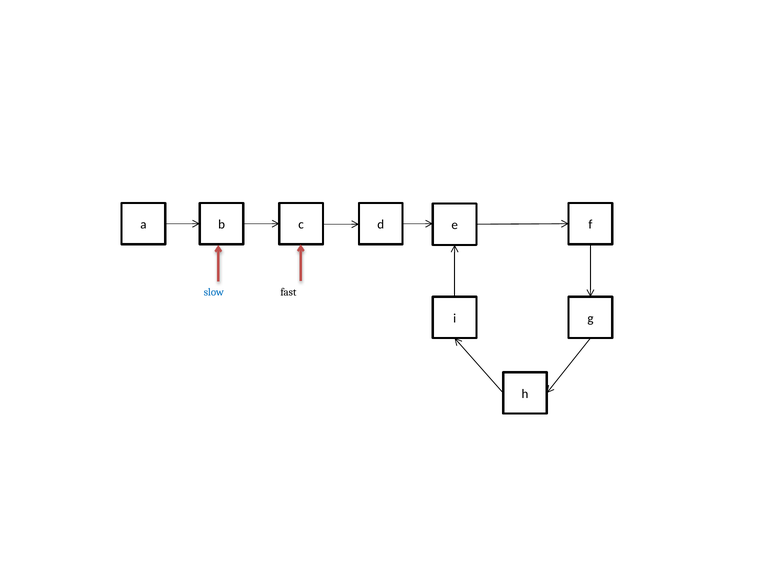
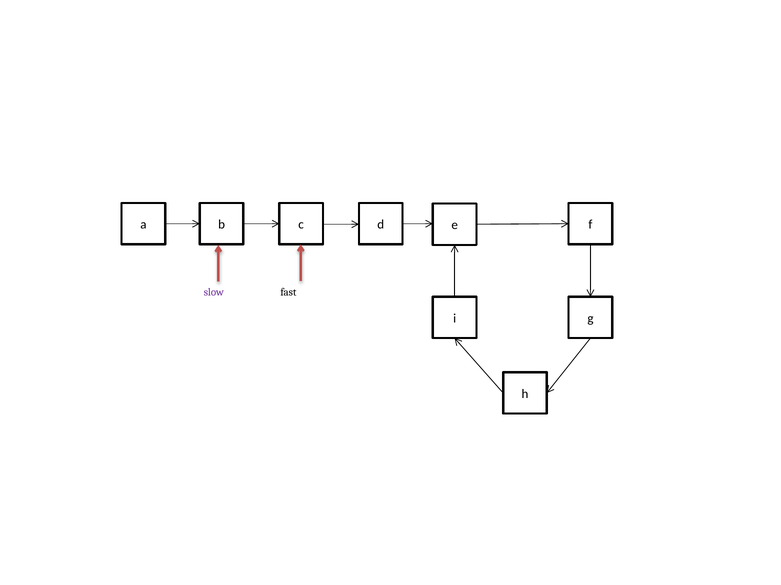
slow colour: blue -> purple
